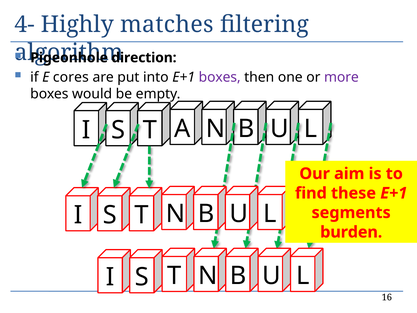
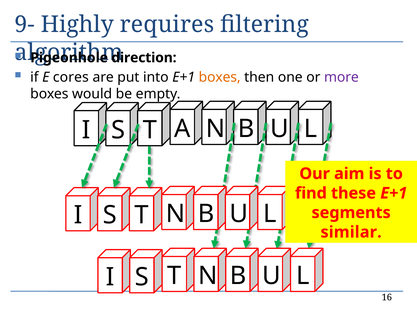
4-: 4- -> 9-
matches: matches -> requires
boxes at (220, 77) colour: purple -> orange
burden: burden -> similar
